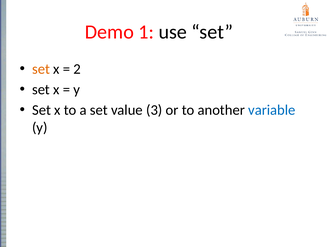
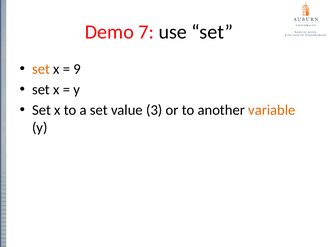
1: 1 -> 7
2: 2 -> 9
variable colour: blue -> orange
